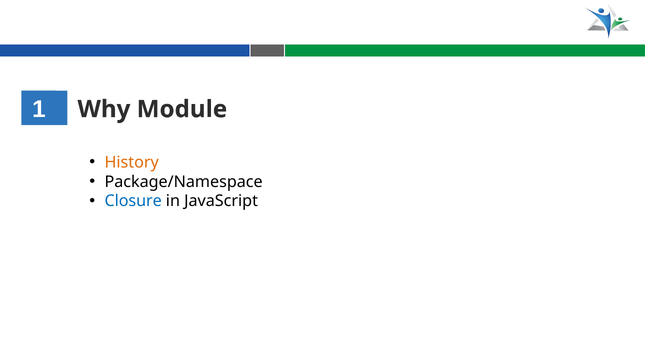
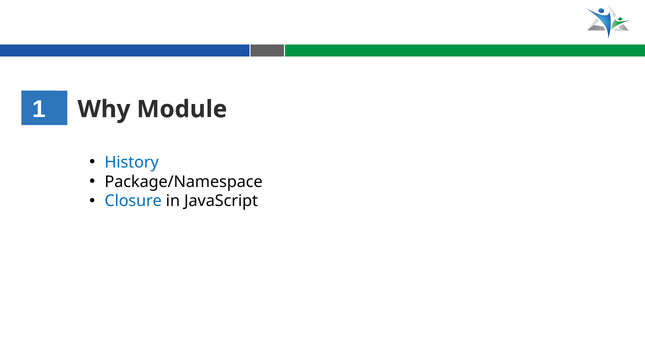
History colour: orange -> blue
